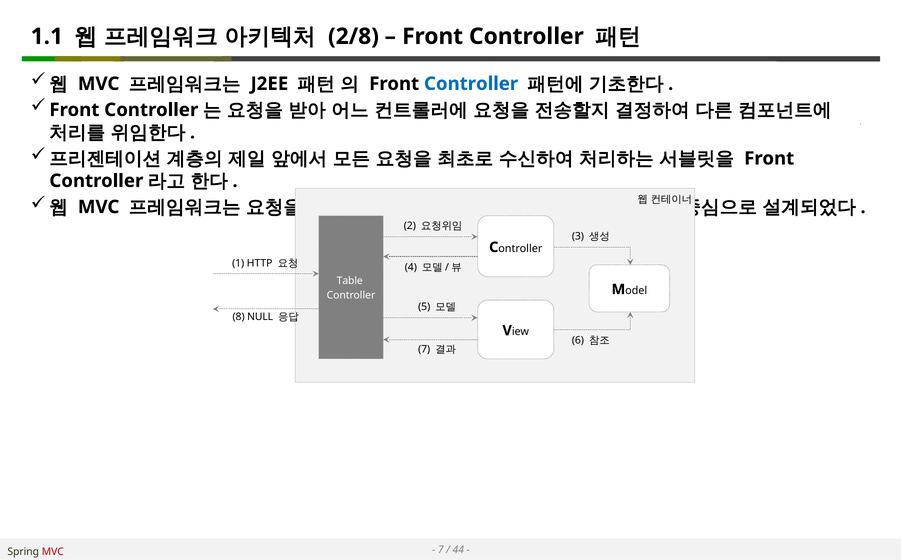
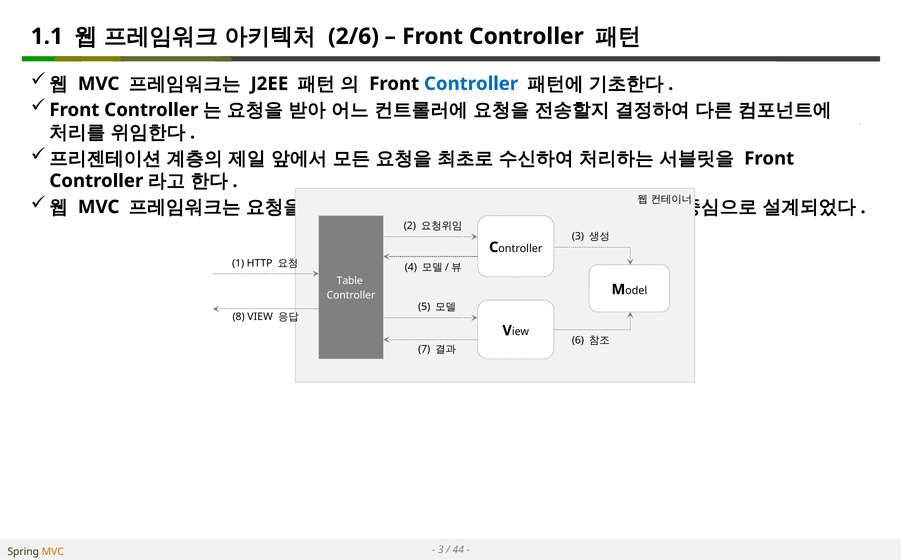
2/8: 2/8 -> 2/6
8 NULL: NULL -> VIEW
7 at (441, 550): 7 -> 3
MVC at (53, 552) colour: red -> orange
